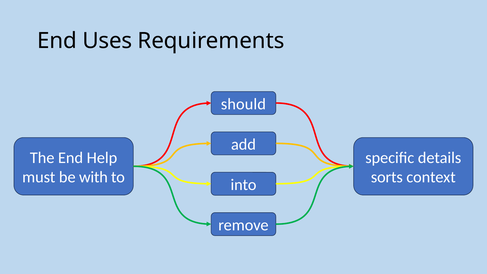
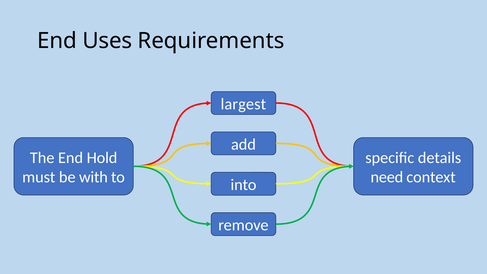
should: should -> largest
Help: Help -> Hold
sorts: sorts -> need
